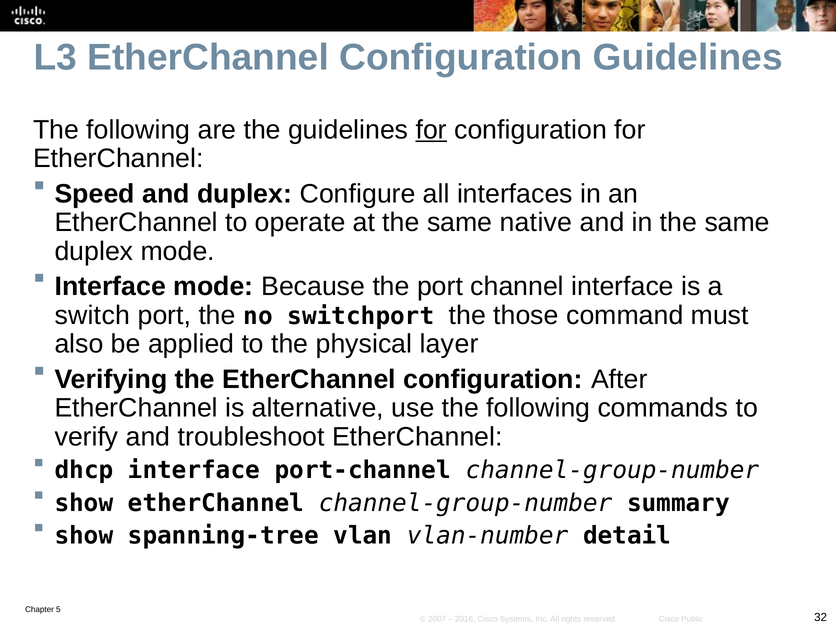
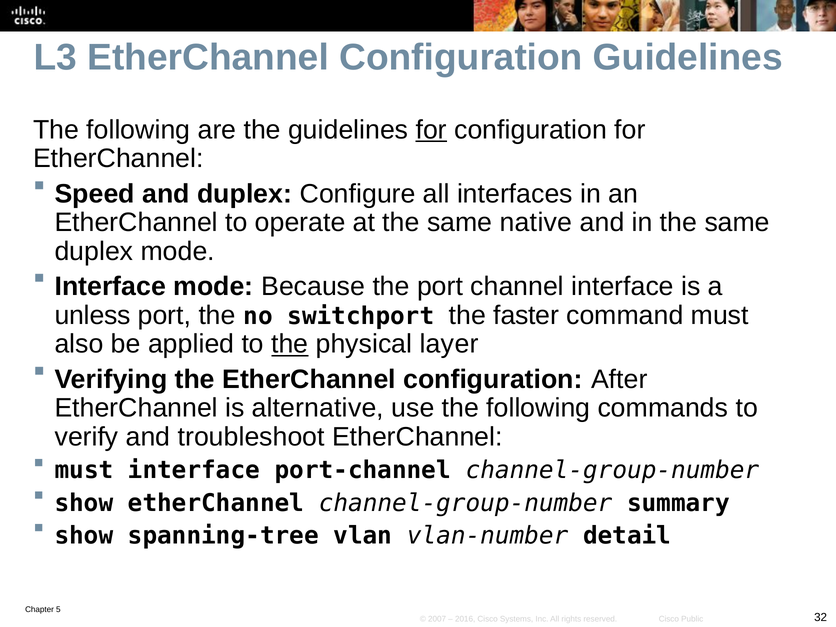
switch: switch -> unless
those: those -> faster
the at (290, 344) underline: none -> present
dhcp at (84, 470): dhcp -> must
